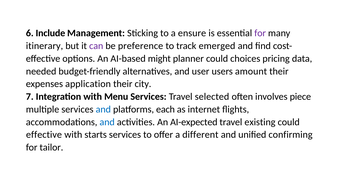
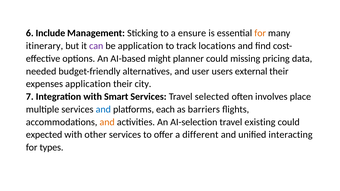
for at (260, 33) colour: purple -> orange
be preference: preference -> application
emerged: emerged -> locations
choices: choices -> missing
amount: amount -> external
Menu: Menu -> Smart
piece: piece -> place
internet: internet -> barriers
and at (107, 122) colour: blue -> orange
AI-expected: AI-expected -> AI-selection
effective at (44, 135): effective -> expected
starts: starts -> other
confirming: confirming -> interacting
tailor: tailor -> types
